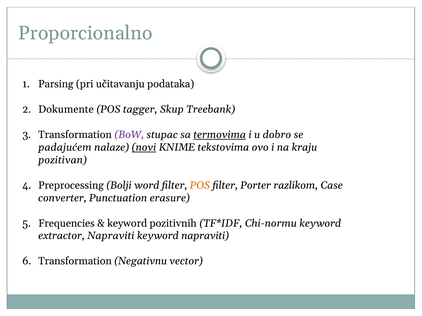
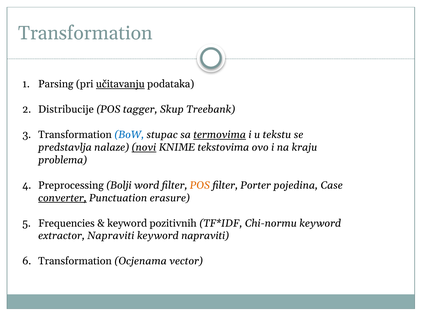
Proporcionalno at (85, 33): Proporcionalno -> Transformation
učitavanju underline: none -> present
Dokumente: Dokumente -> Distribucije
BoW colour: purple -> blue
dobro: dobro -> tekstu
padajućem: padajućem -> predstavlja
pozitivan: pozitivan -> problema
razlikom: razlikom -> pojedina
converter underline: none -> present
Negativnu: Negativnu -> Ocjenama
